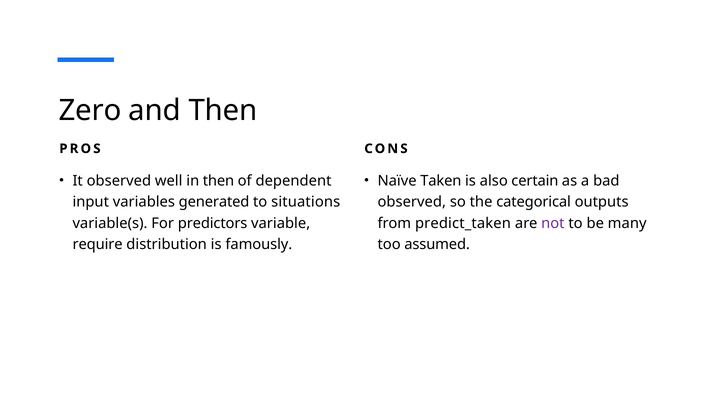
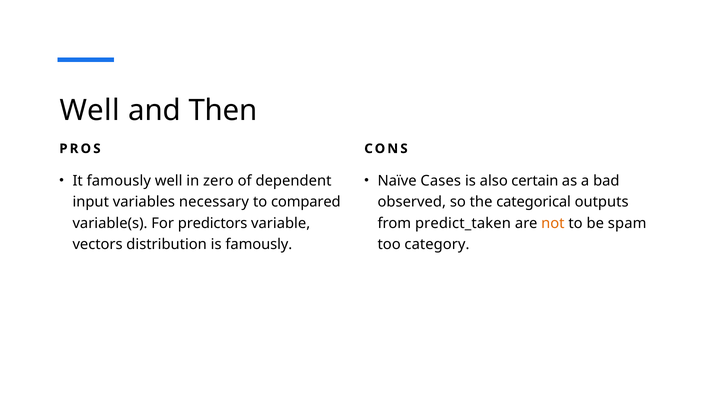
Zero at (90, 111): Zero -> Well
It observed: observed -> famously
in then: then -> zero
Taken: Taken -> Cases
generated: generated -> necessary
situations: situations -> compared
not colour: purple -> orange
many: many -> spam
require: require -> vectors
assumed: assumed -> category
